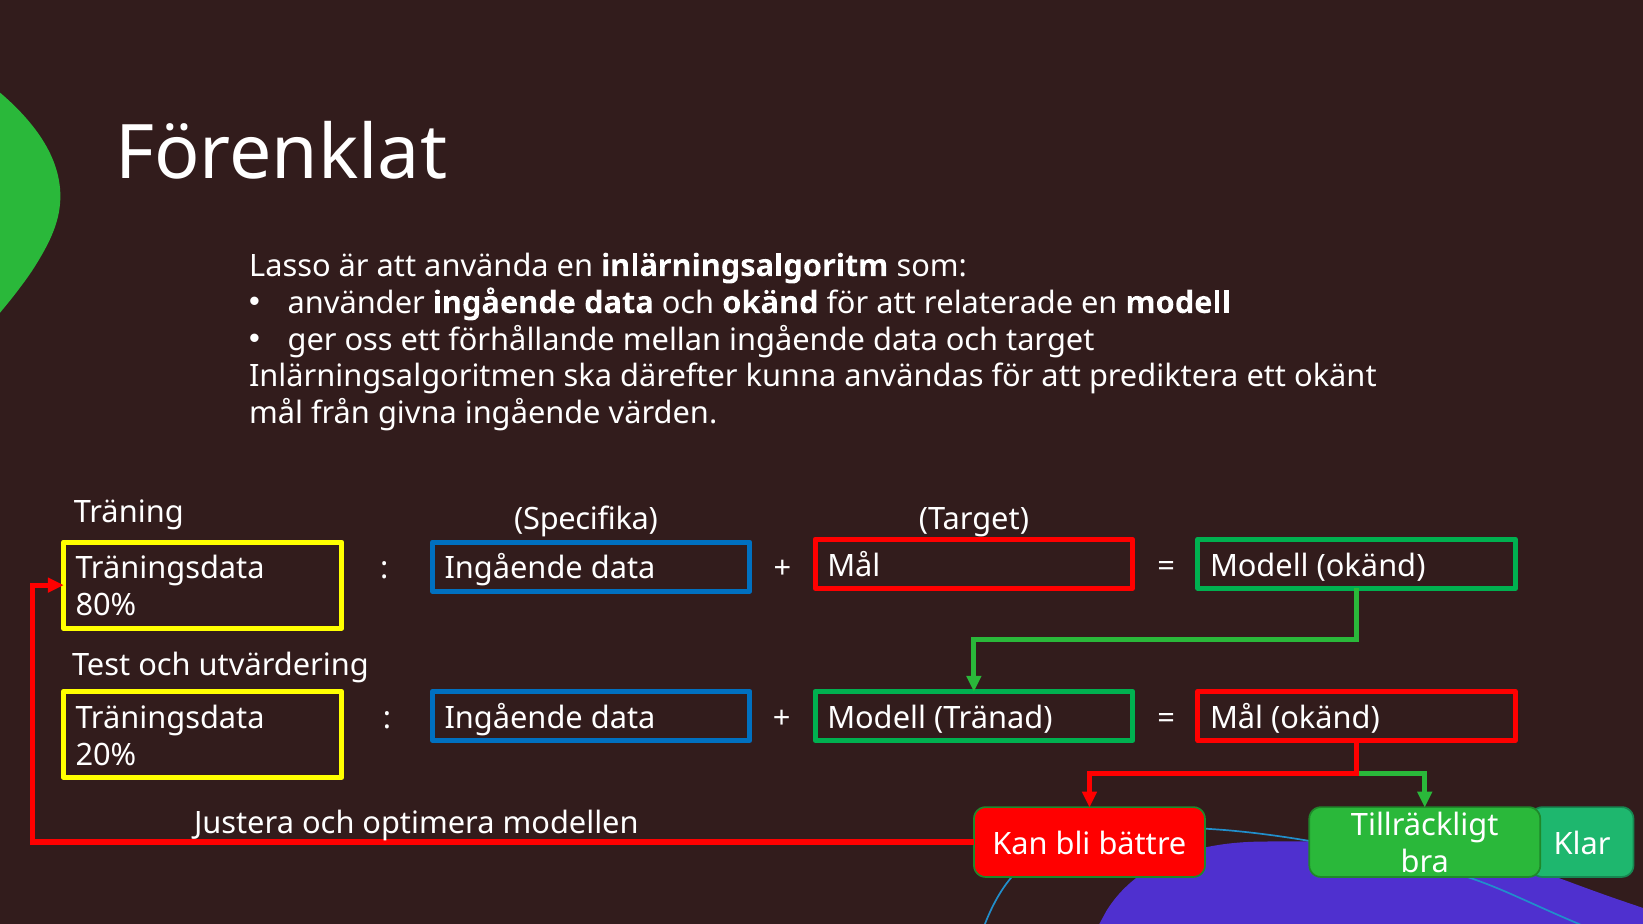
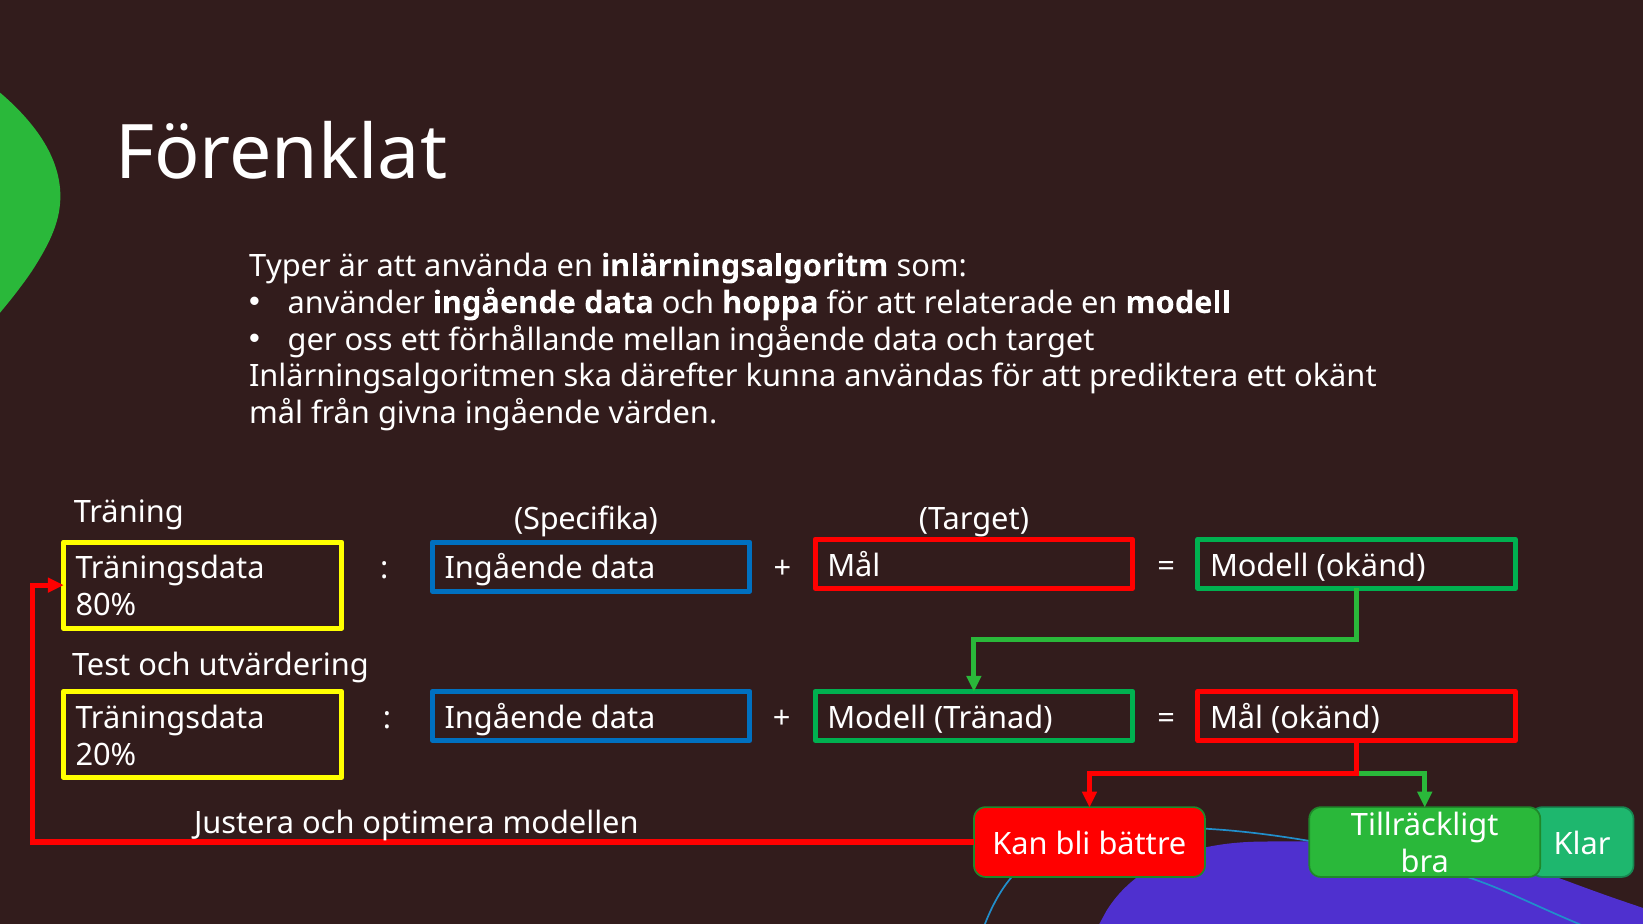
Lasso: Lasso -> Typer
och okänd: okänd -> hoppa
